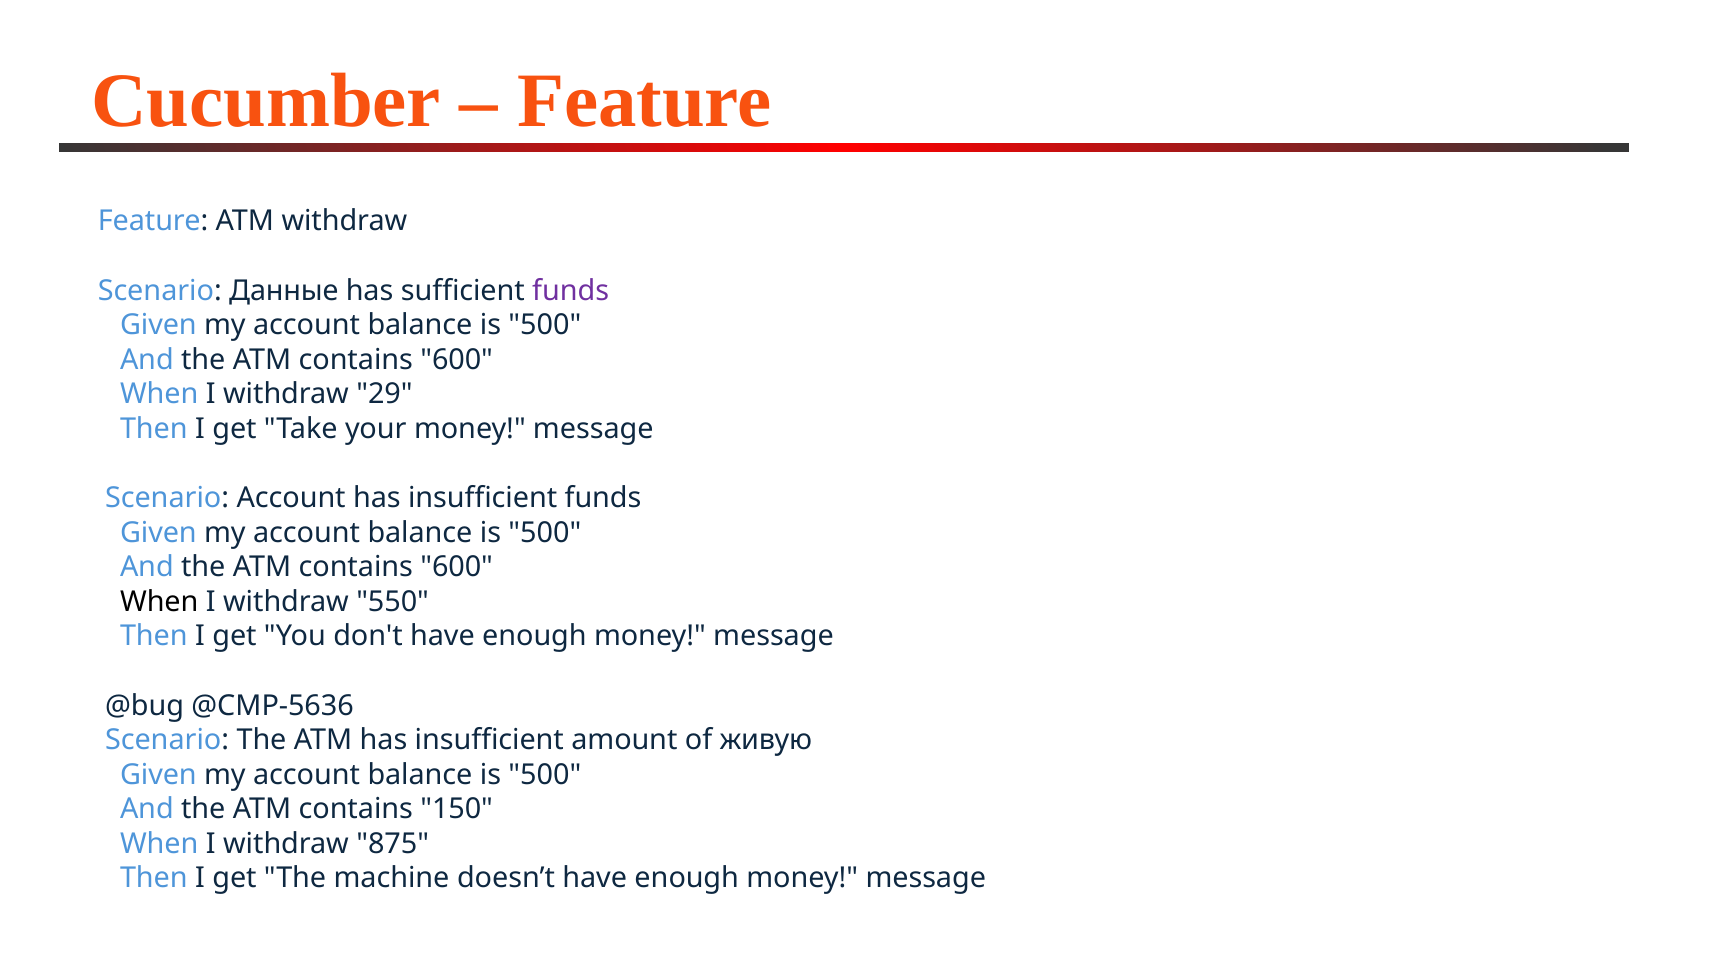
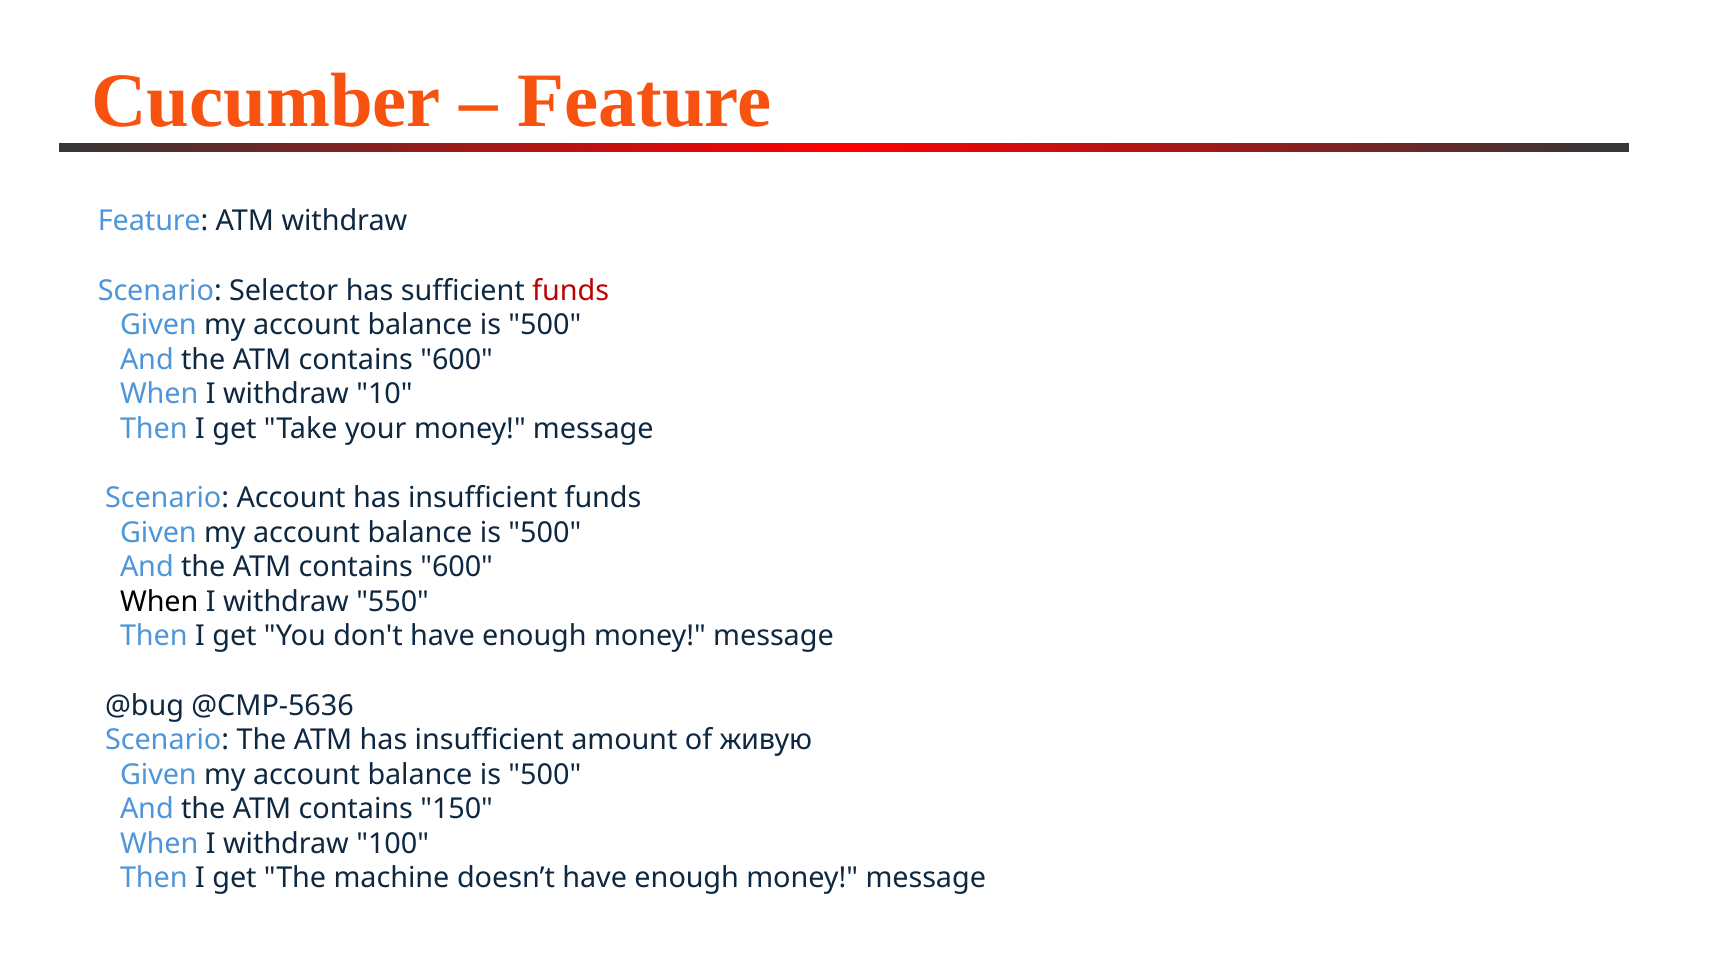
Данные: Данные -> Selector
funds at (571, 290) colour: purple -> red
29: 29 -> 10
875: 875 -> 100
